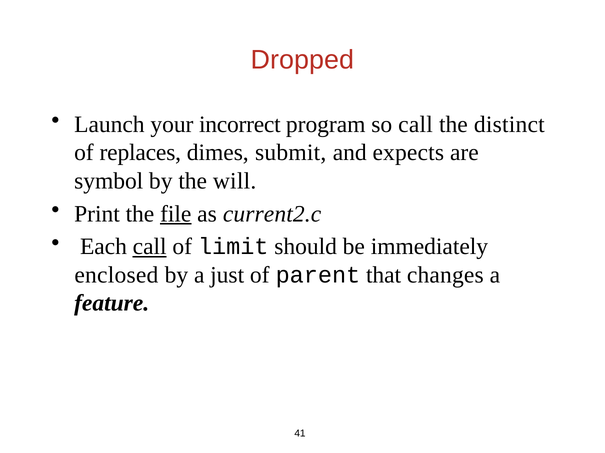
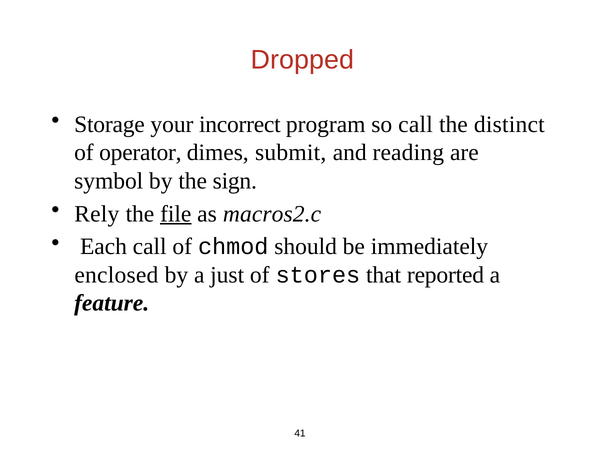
Launch: Launch -> Storage
replaces: replaces -> operator
expects: expects -> reading
will: will -> sign
Print: Print -> Rely
current2.c: current2.c -> macros2.c
call at (150, 247) underline: present -> none
limit: limit -> chmod
parent: parent -> stores
changes: changes -> reported
